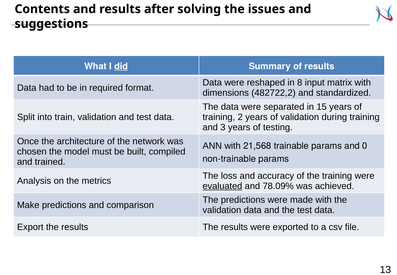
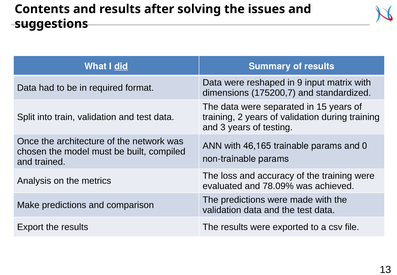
8: 8 -> 9
482722,2: 482722,2 -> 175200,7
21,568: 21,568 -> 46,165
evaluated underline: present -> none
